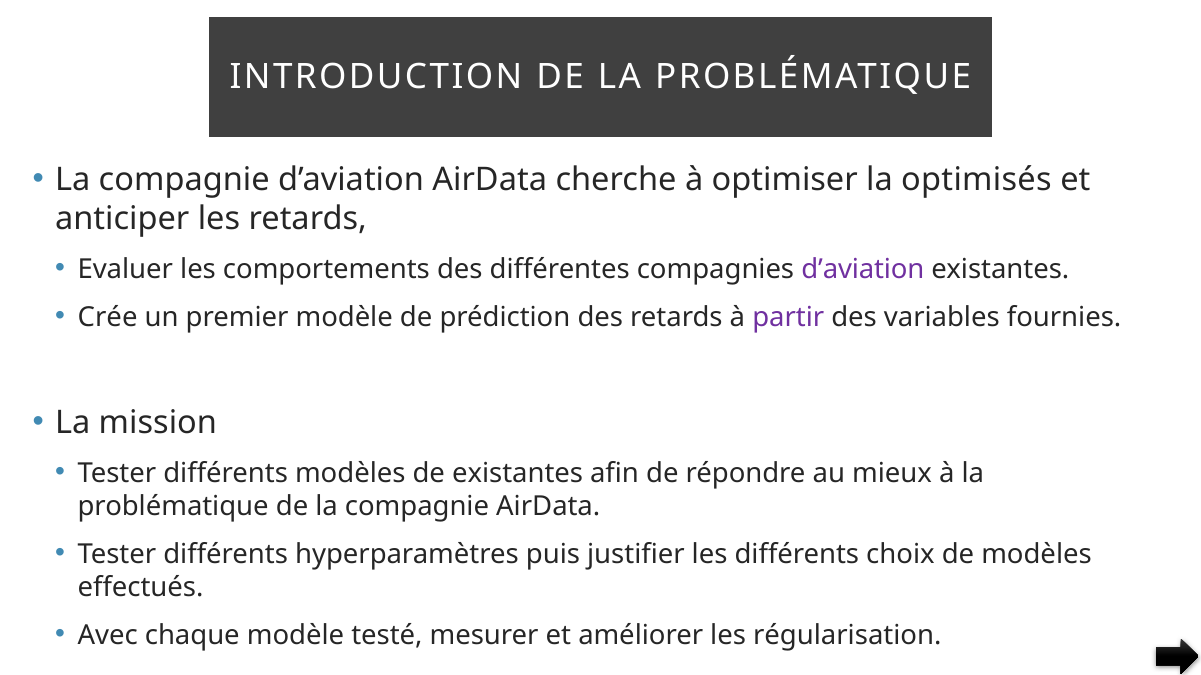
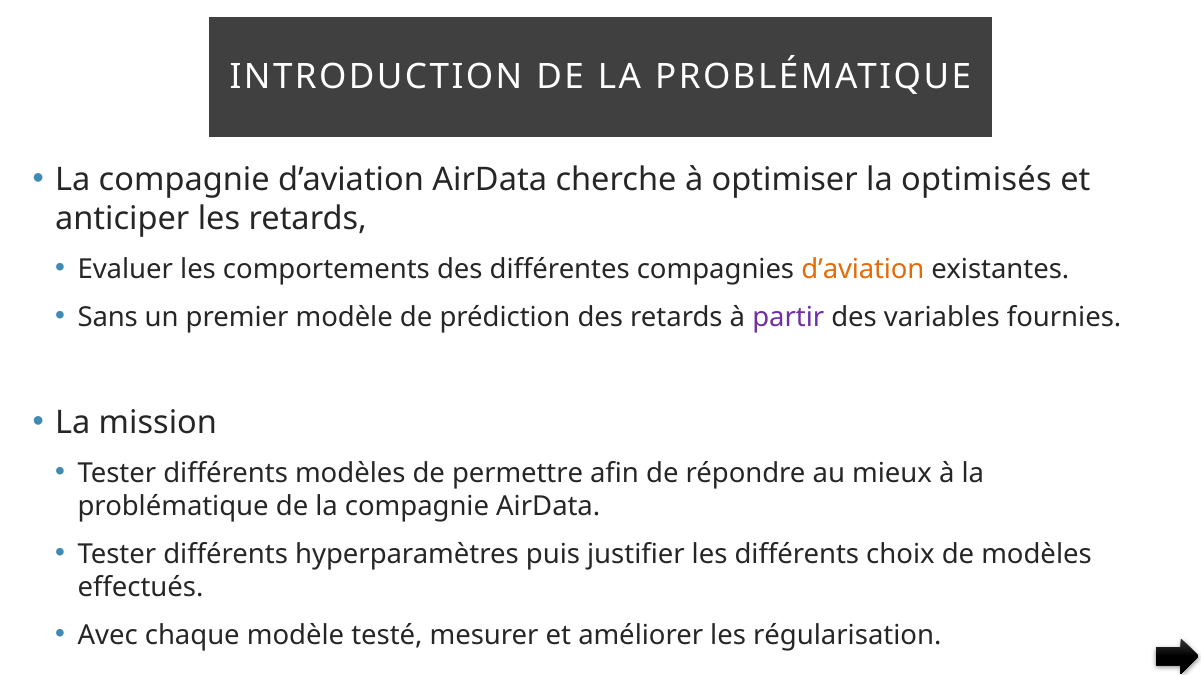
d’aviation at (863, 269) colour: purple -> orange
Crée: Crée -> Sans
de existantes: existantes -> permettre
